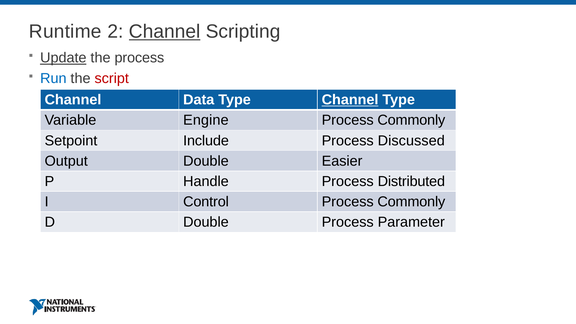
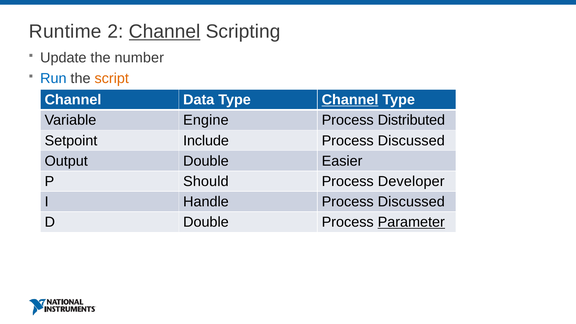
Update underline: present -> none
the process: process -> number
script colour: red -> orange
Commonly at (411, 120): Commonly -> Distributed
Handle: Handle -> Should
Distributed: Distributed -> Developer
Control: Control -> Handle
Commonly at (411, 202): Commonly -> Discussed
Parameter underline: none -> present
